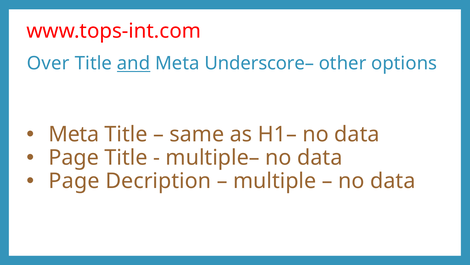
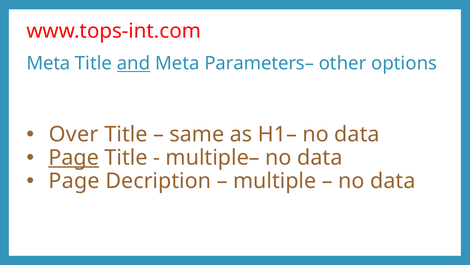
Over at (48, 63): Over -> Meta
Underscore–: Underscore– -> Parameters–
Meta at (74, 134): Meta -> Over
Page at (74, 157) underline: none -> present
